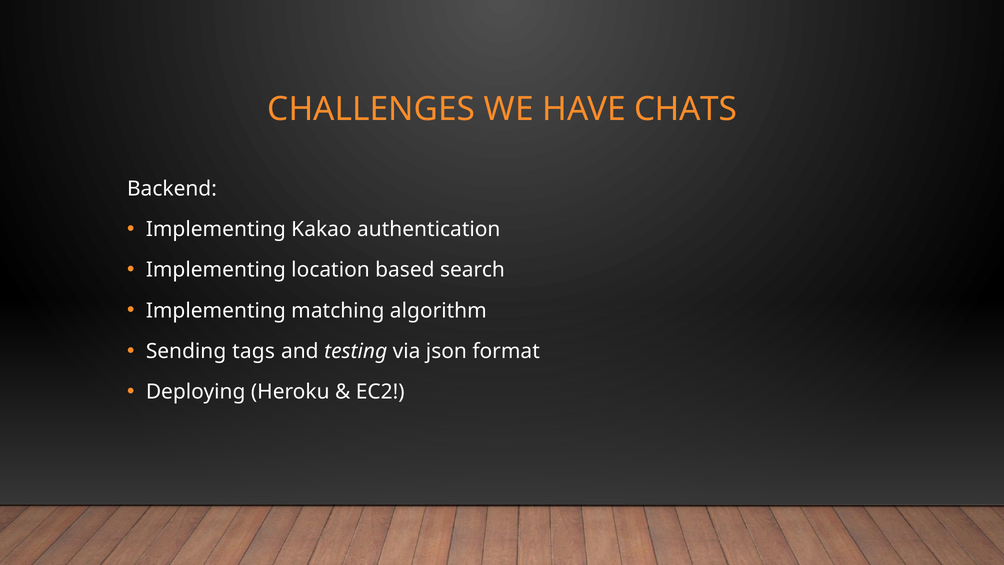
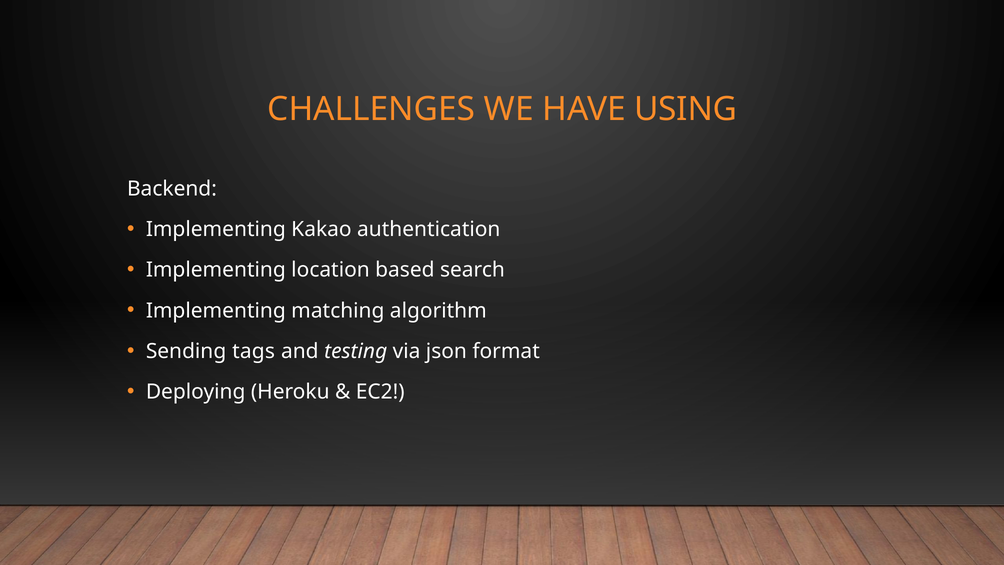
CHATS: CHATS -> USING
